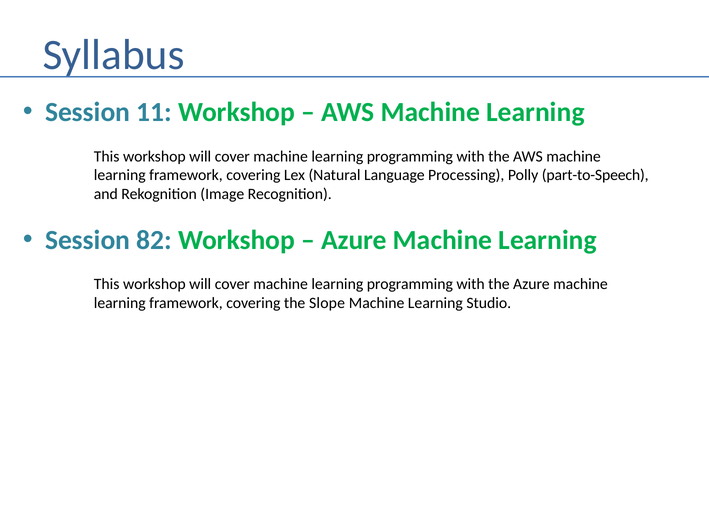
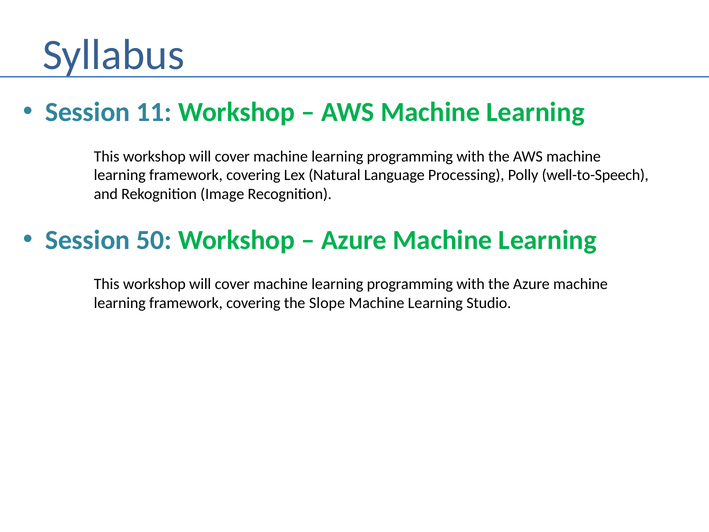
part-to-Speech: part-to-Speech -> well-to-Speech
82: 82 -> 50
